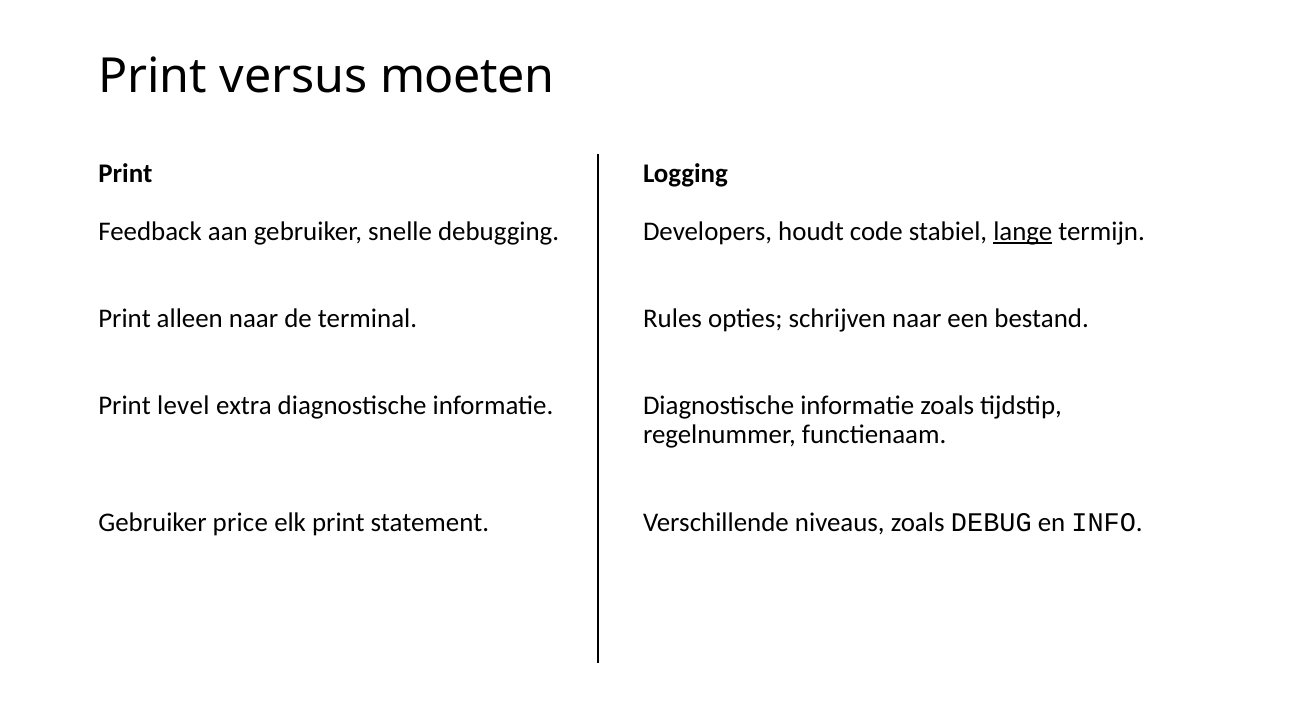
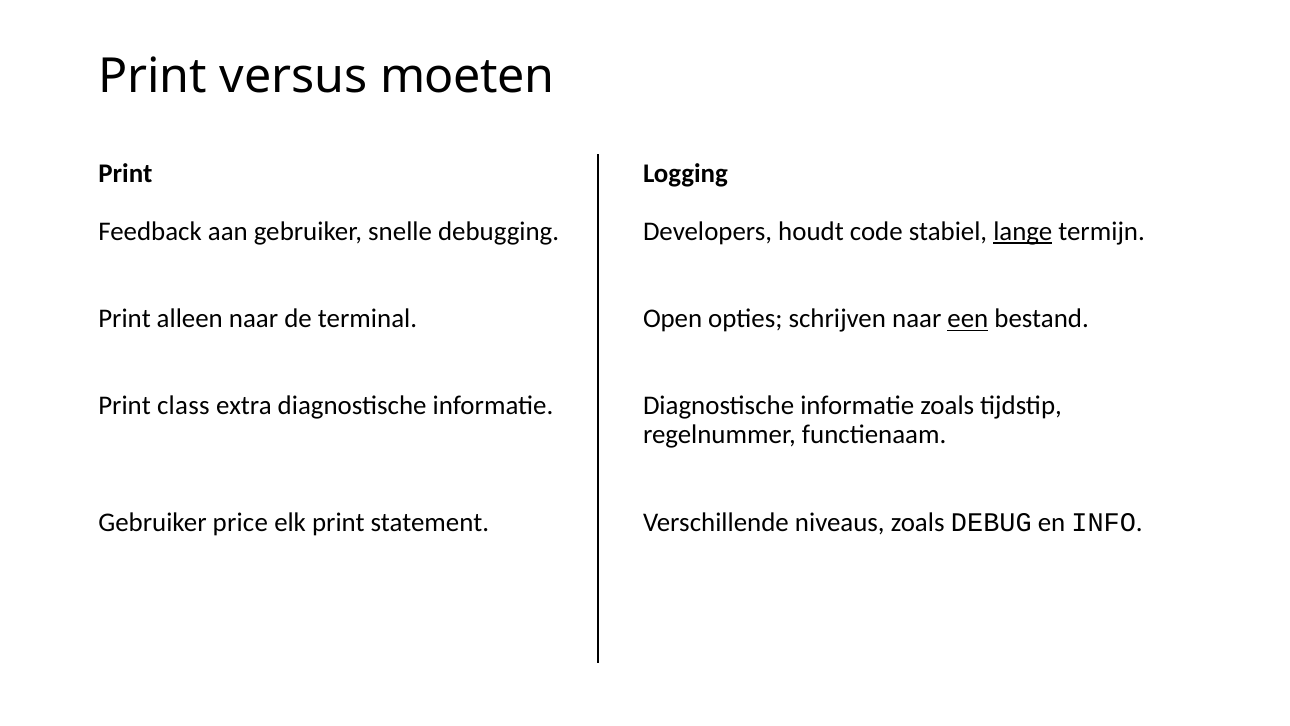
Rules: Rules -> Open
een underline: none -> present
level: level -> class
